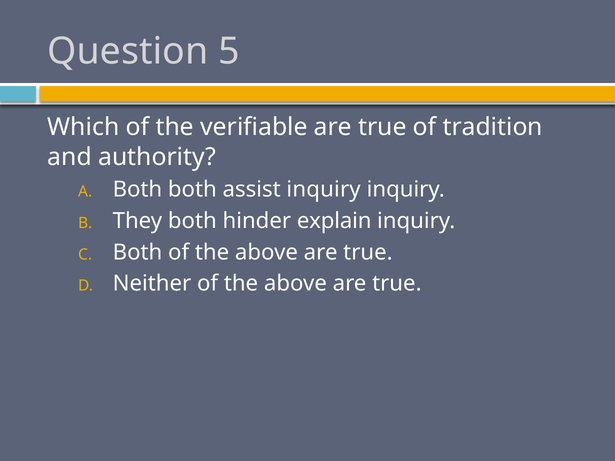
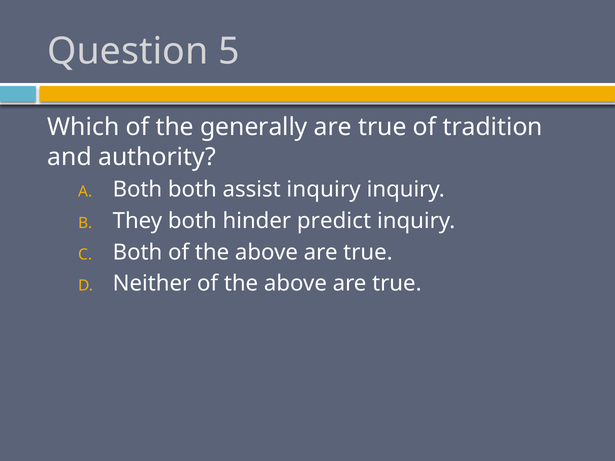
verifiable: verifiable -> generally
explain: explain -> predict
